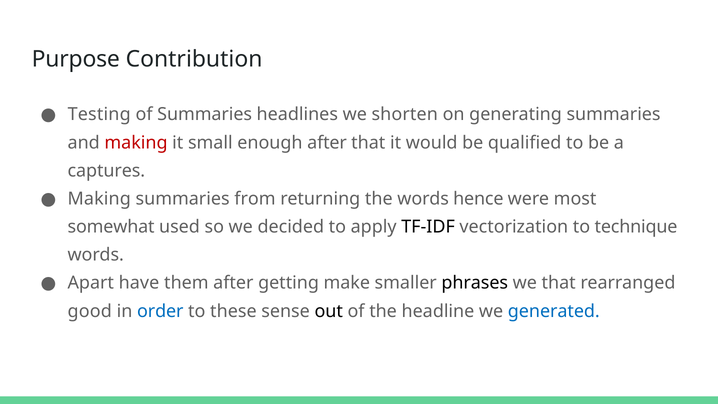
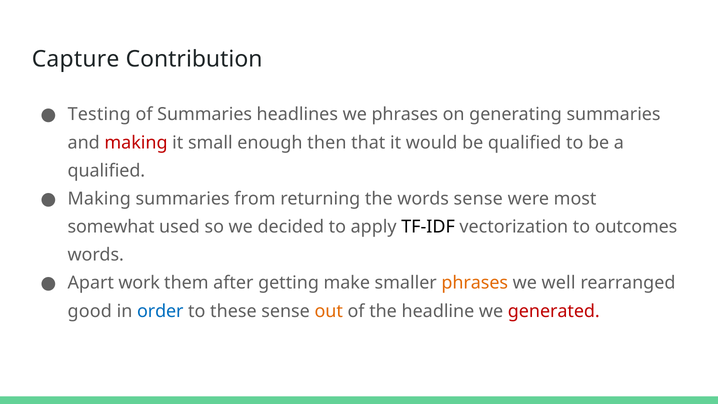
Purpose: Purpose -> Capture
we shorten: shorten -> phrases
enough after: after -> then
captures at (106, 171): captures -> qualified
words hence: hence -> sense
technique: technique -> outcomes
have: have -> work
phrases at (475, 283) colour: black -> orange
we that: that -> well
out colour: black -> orange
generated colour: blue -> red
